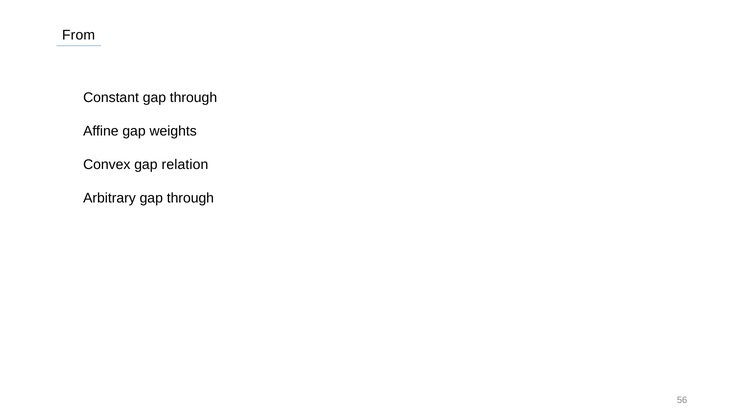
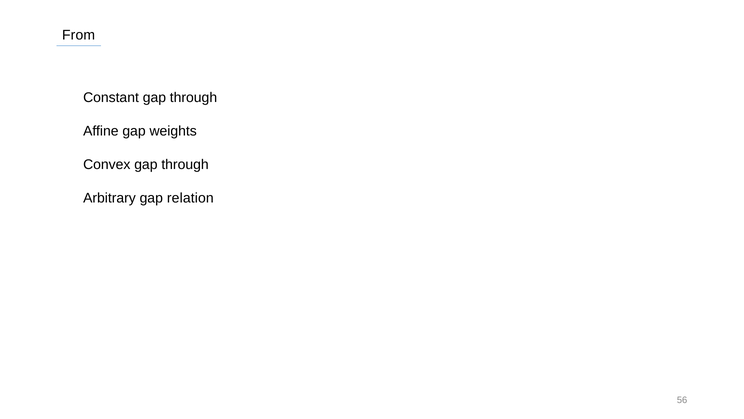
Convex gap relation: relation -> through
Arbitrary gap through: through -> relation
